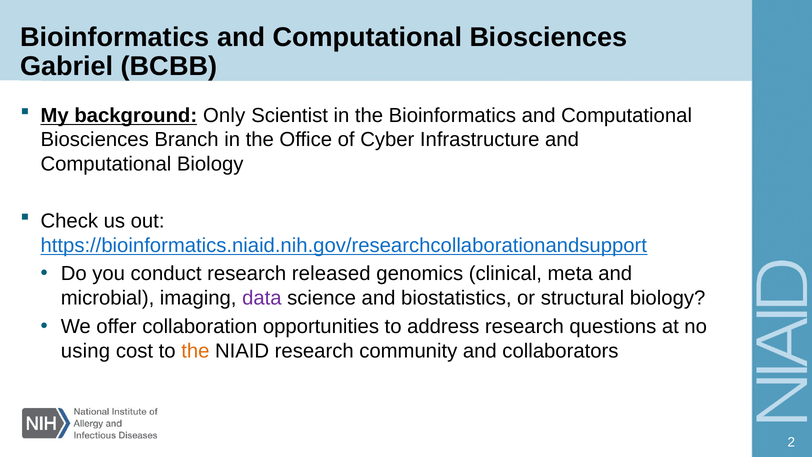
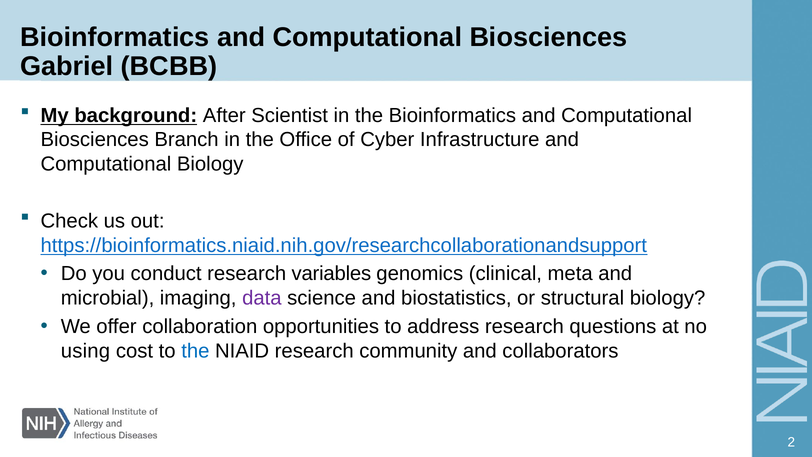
Only: Only -> After
released: released -> variables
the at (195, 351) colour: orange -> blue
